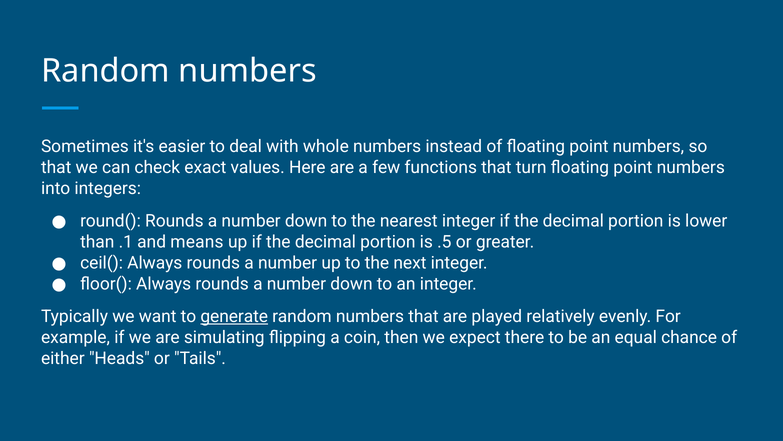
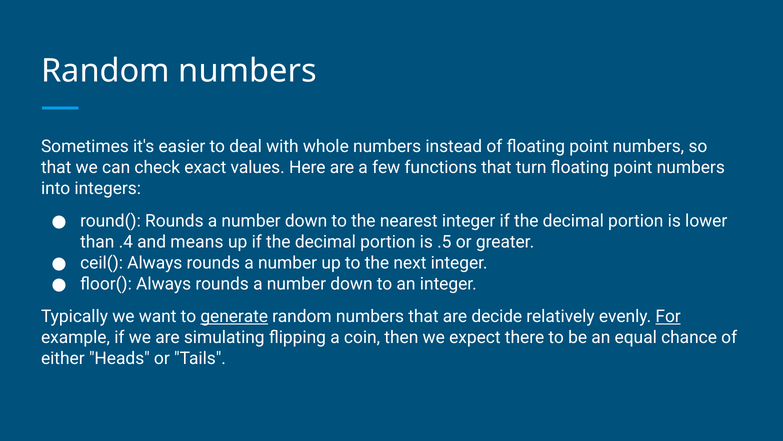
.1: .1 -> .4
played: played -> decide
For underline: none -> present
